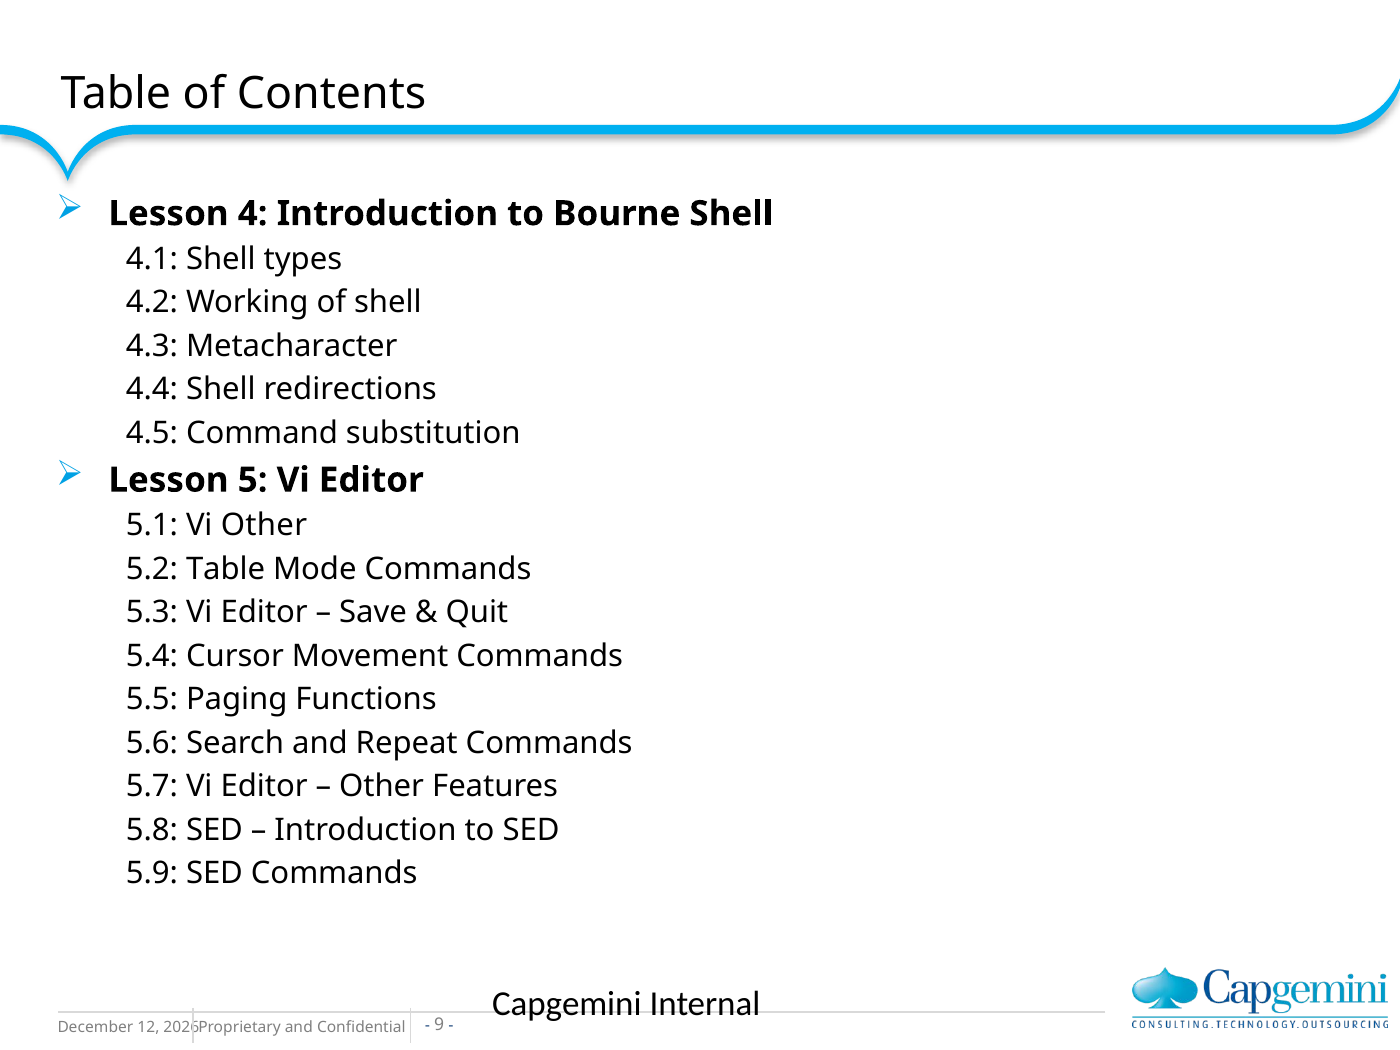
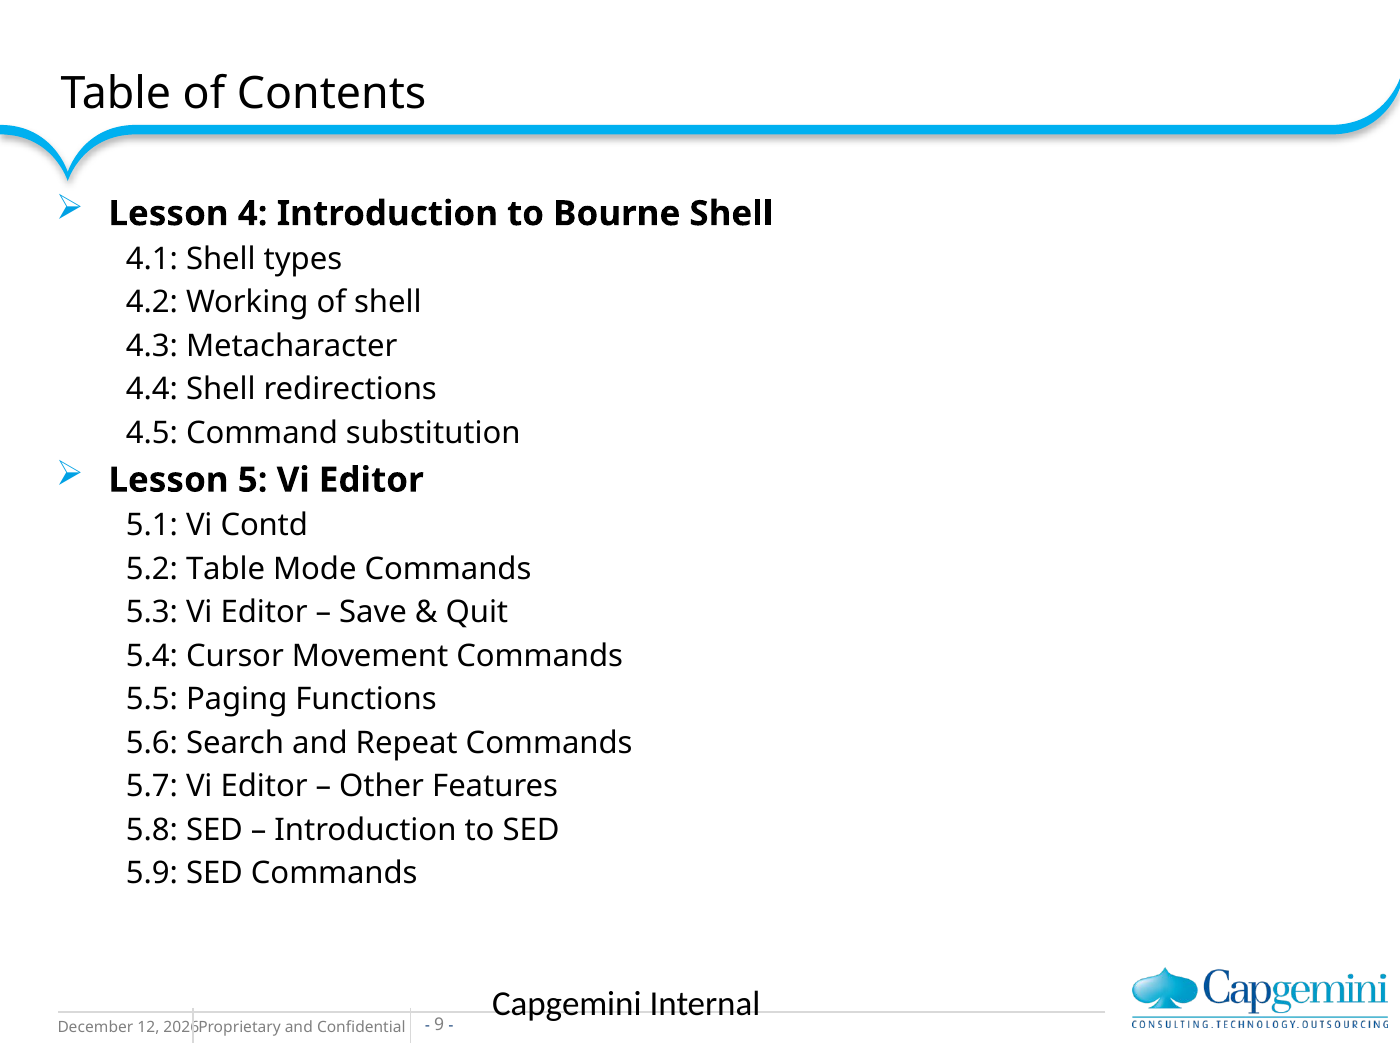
Vi Other: Other -> Contd
